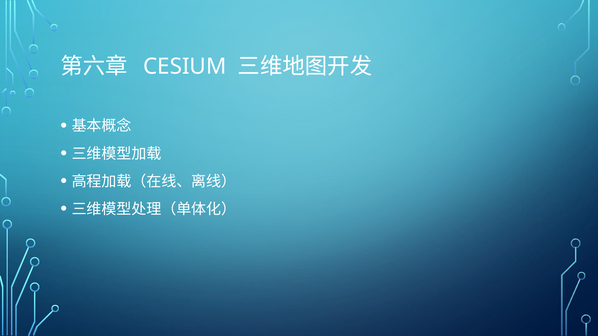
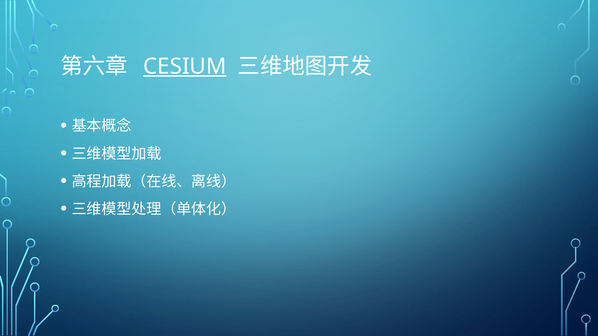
CESIUM underline: none -> present
